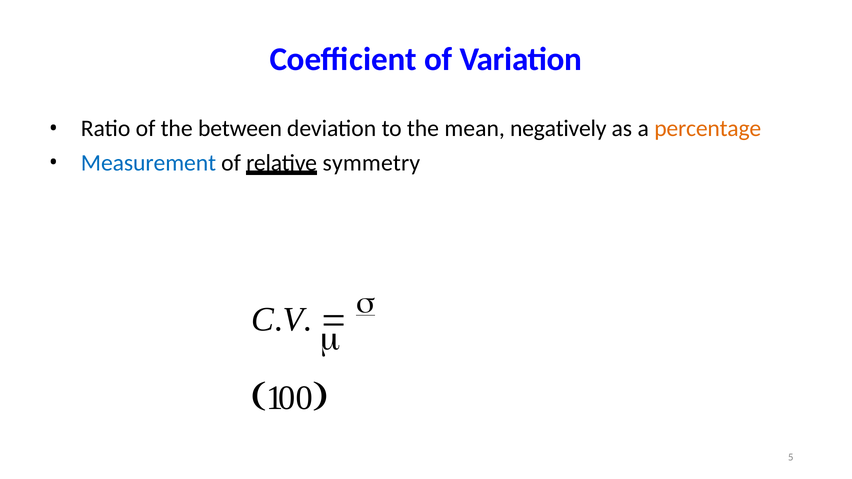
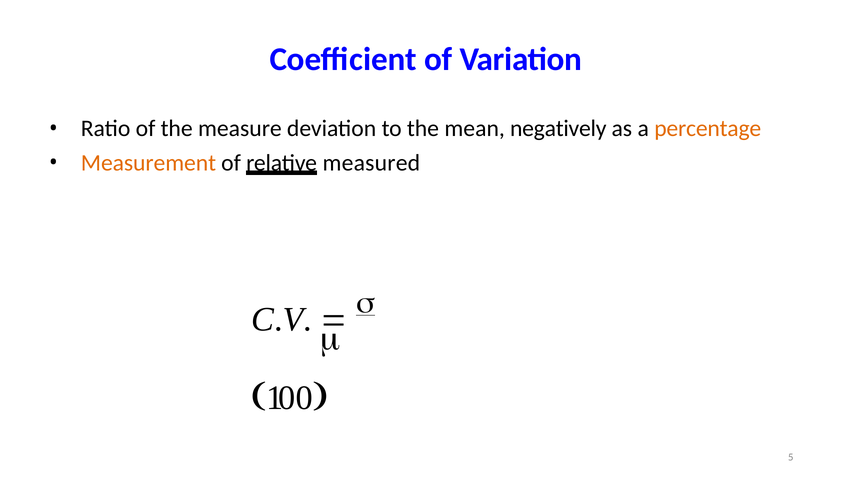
between: between -> measure
Measurement colour: blue -> orange
symmetry: symmetry -> measured
